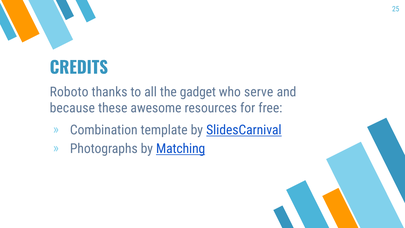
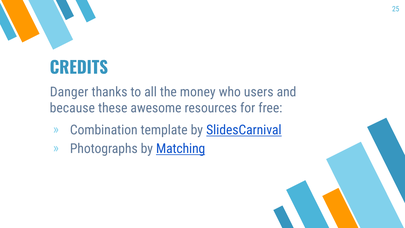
Roboto: Roboto -> Danger
gadget: gadget -> money
serve: serve -> users
